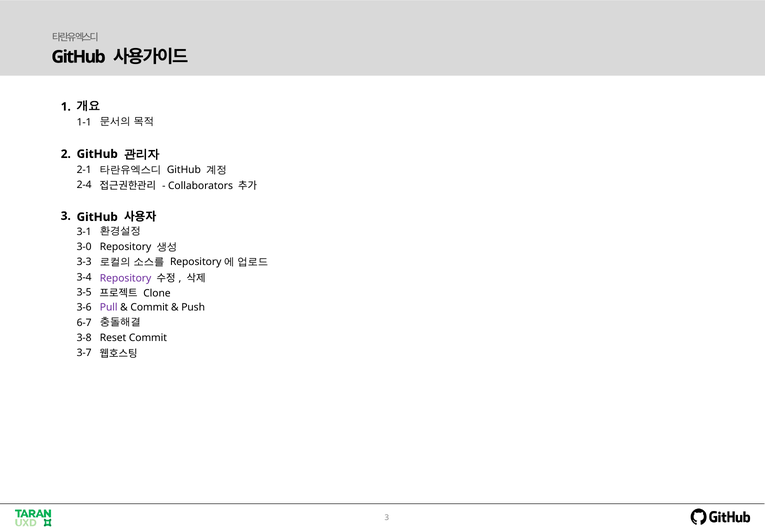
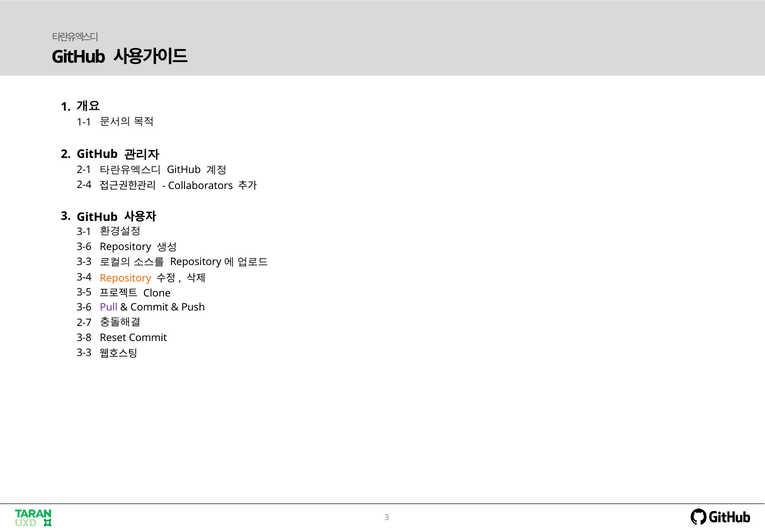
3-0 at (84, 247): 3-0 -> 3-6
Repository at (126, 278) colour: purple -> orange
6-7: 6-7 -> 2-7
3-7 at (84, 353): 3-7 -> 3-3
